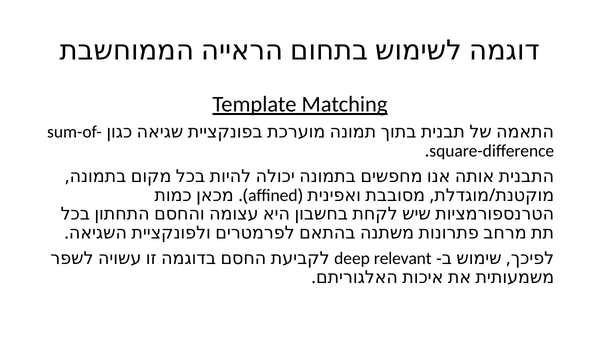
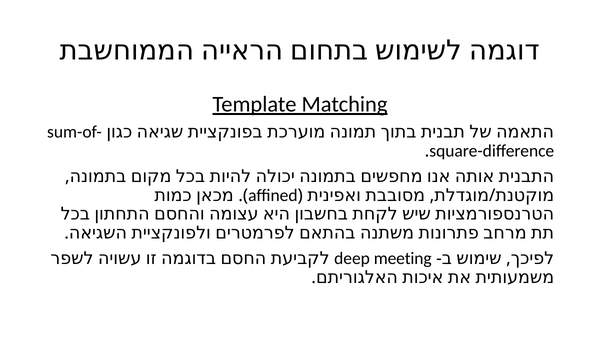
relevant: relevant -> meeting
